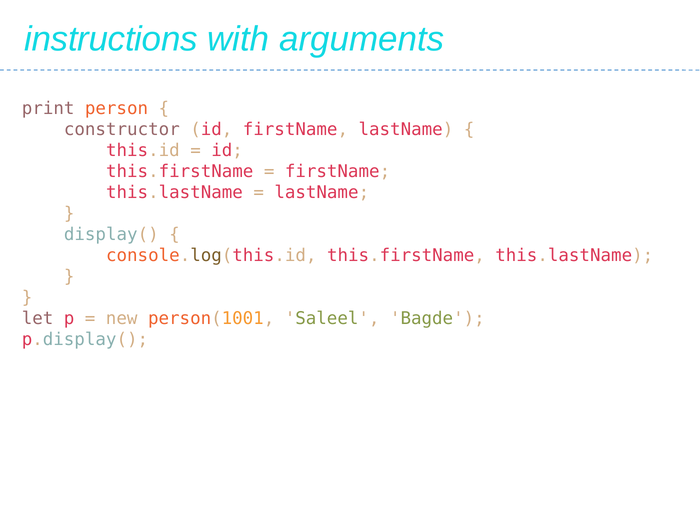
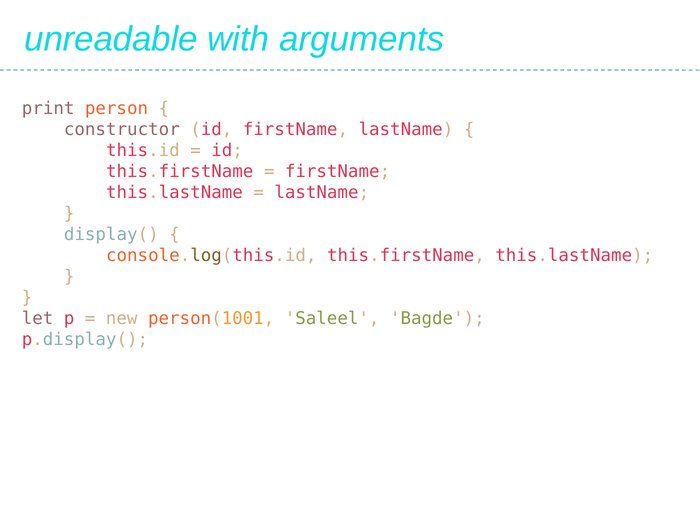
instructions: instructions -> unreadable
